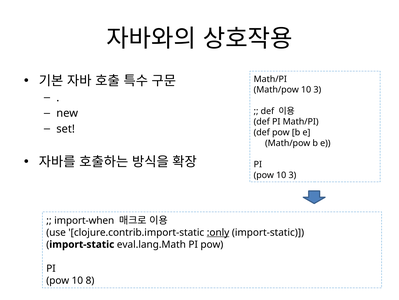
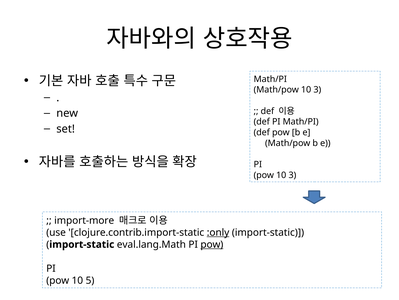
import-when: import-when -> import-more
pow at (212, 244) underline: none -> present
8: 8 -> 5
